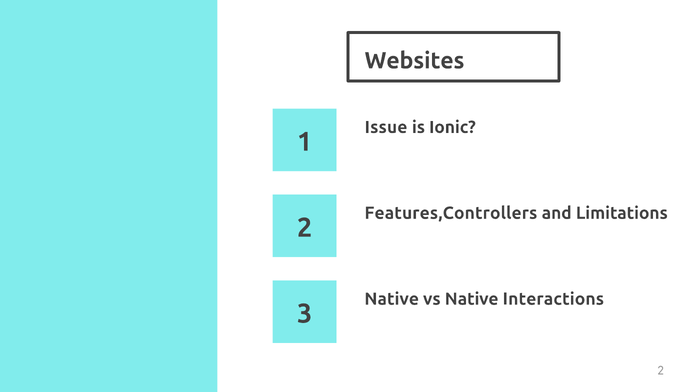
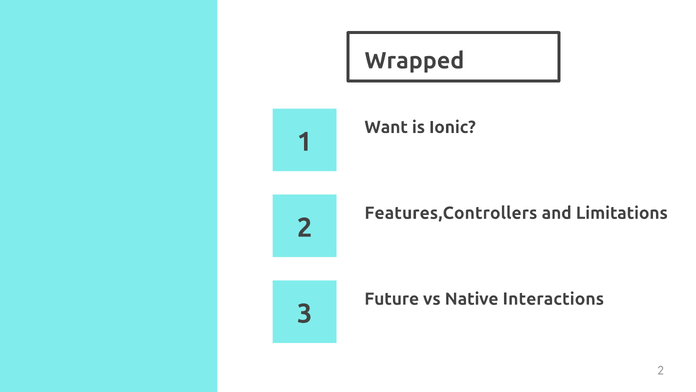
Websites: Websites -> Wrapped
Issue: Issue -> Want
Native at (392, 299): Native -> Future
